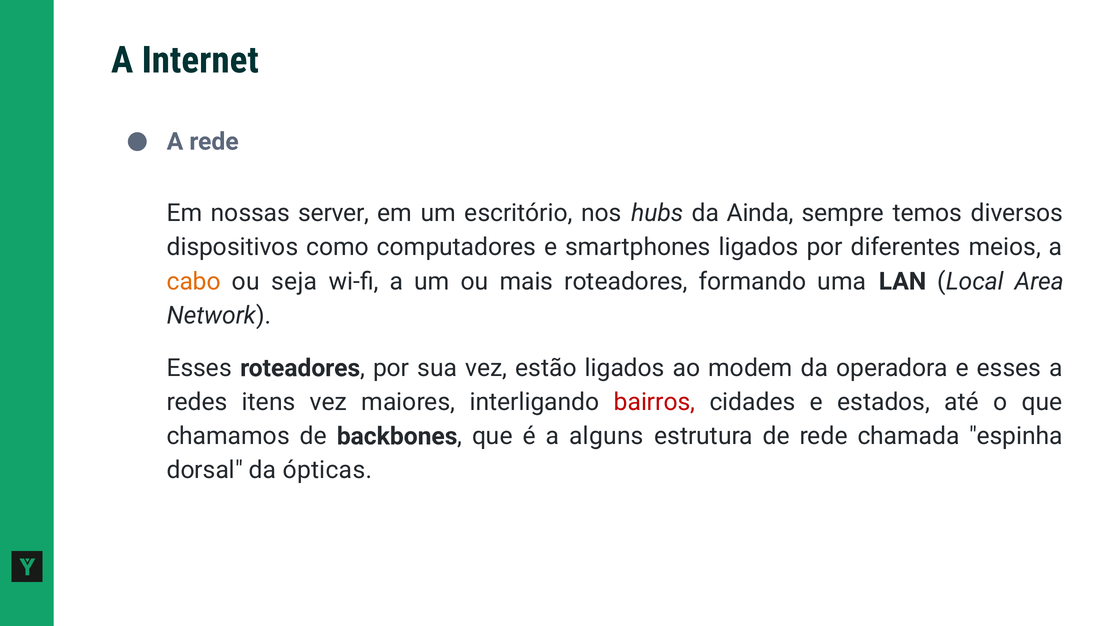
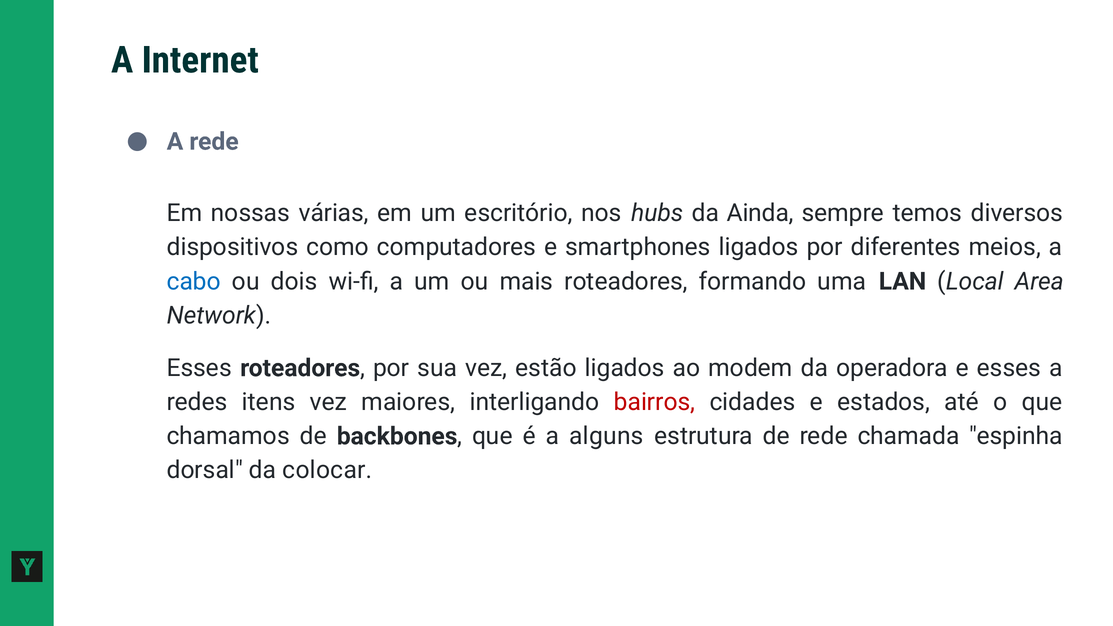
server: server -> várias
cabo colour: orange -> blue
seja: seja -> dois
ópticas: ópticas -> colocar
